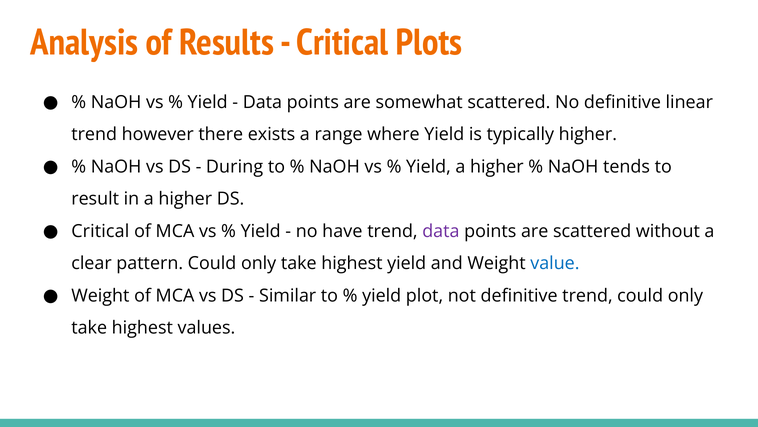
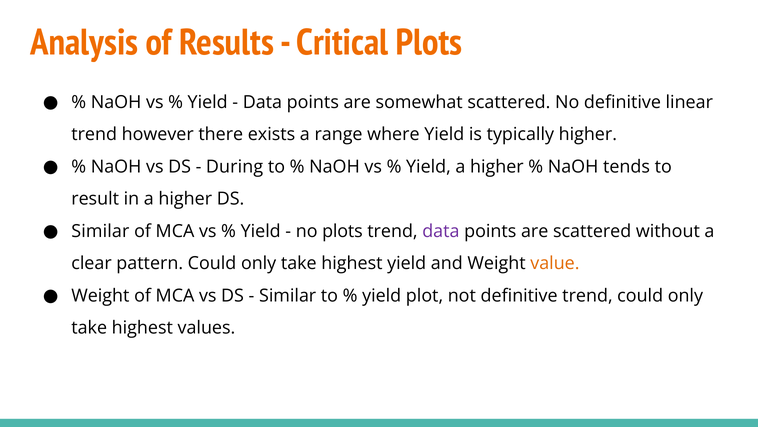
Critical at (100, 231): Critical -> Similar
no have: have -> plots
value colour: blue -> orange
